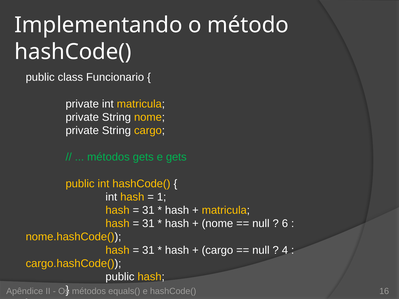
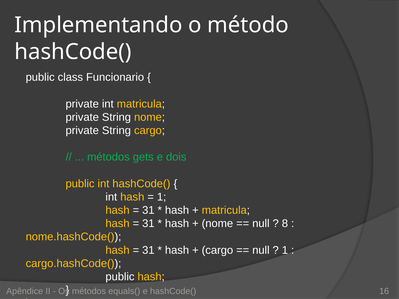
e gets: gets -> dois
6: 6 -> 8
4 at (285, 250): 4 -> 1
